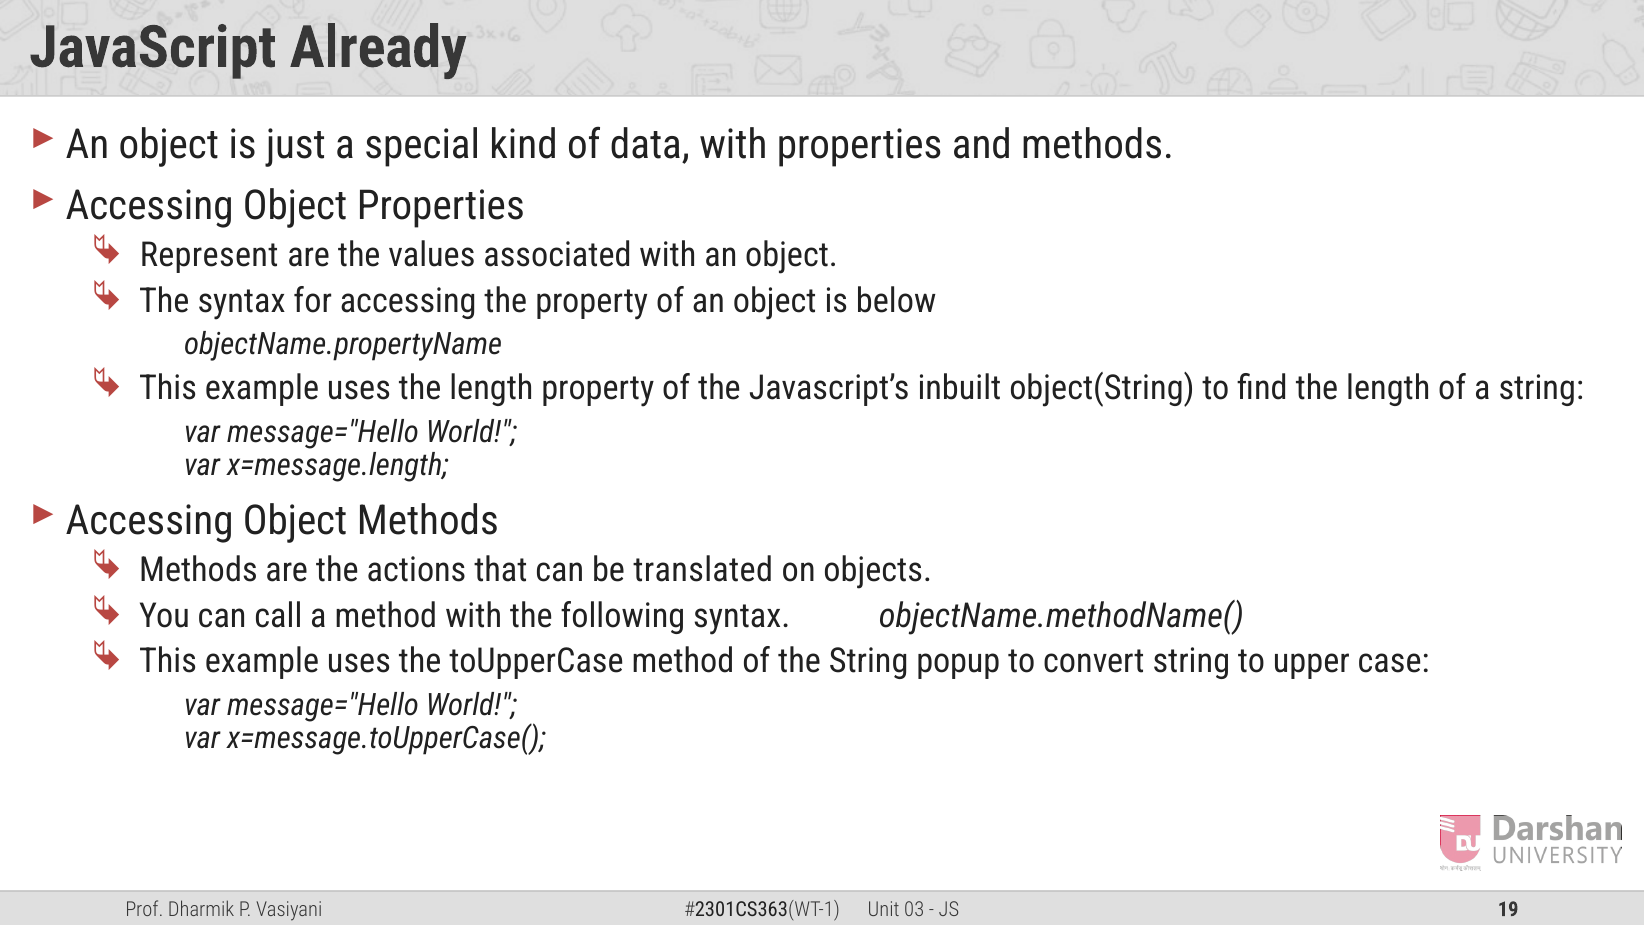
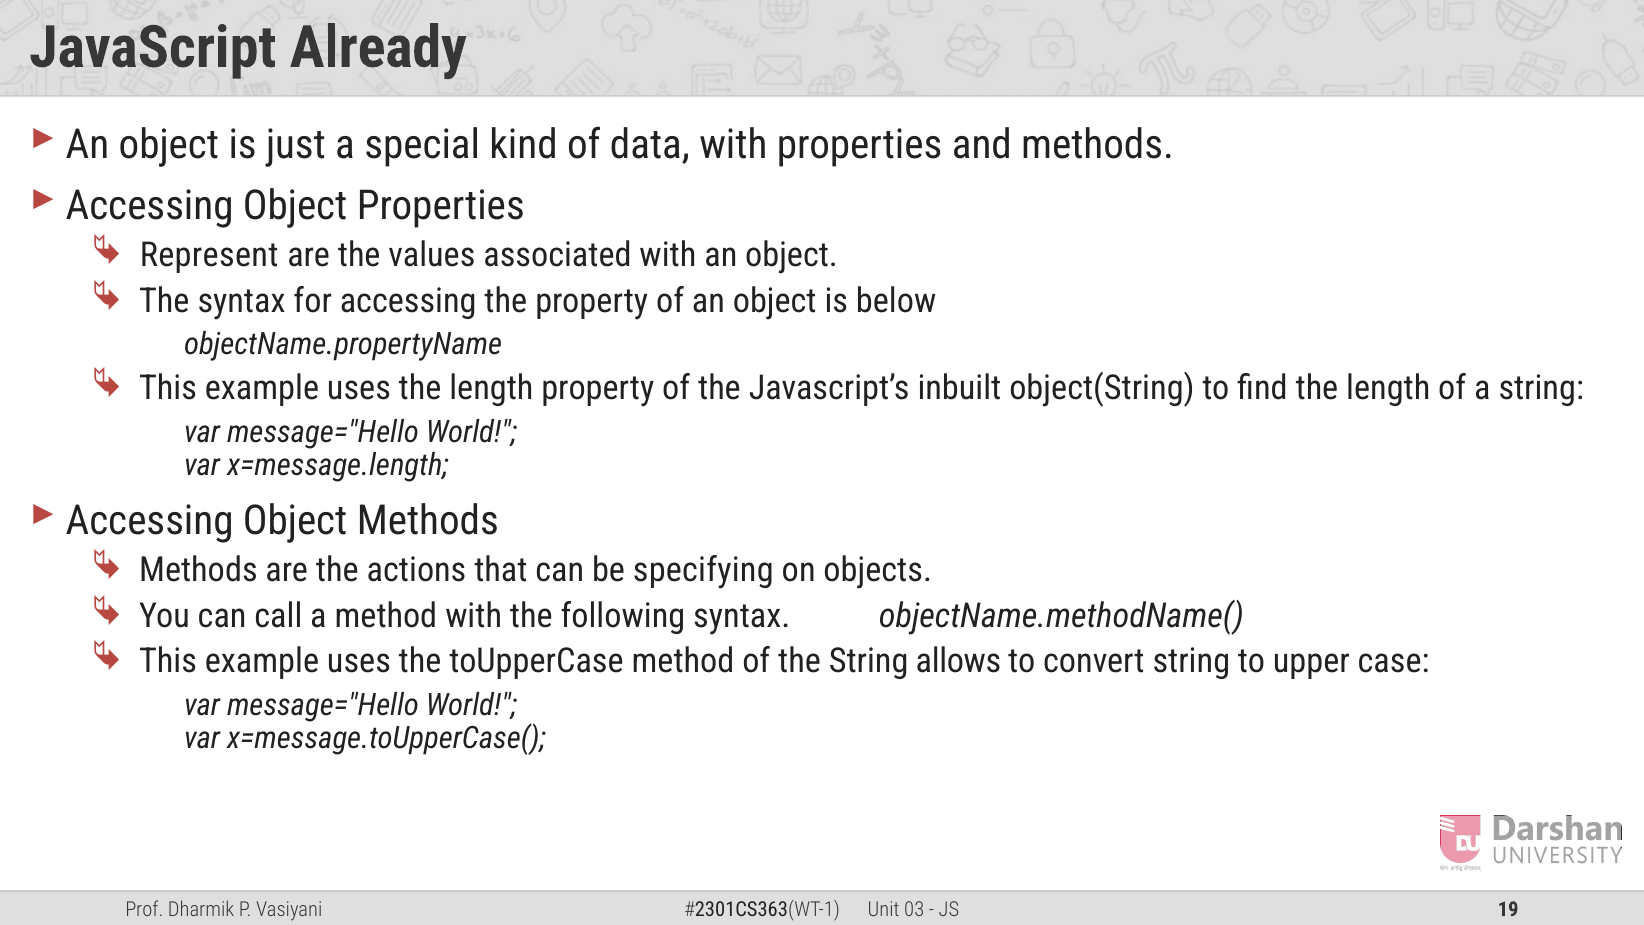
translated: translated -> specifying
popup: popup -> allows
